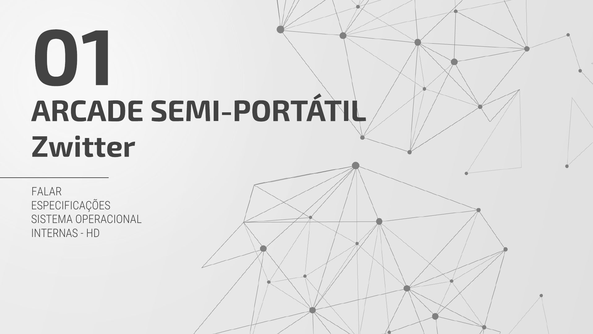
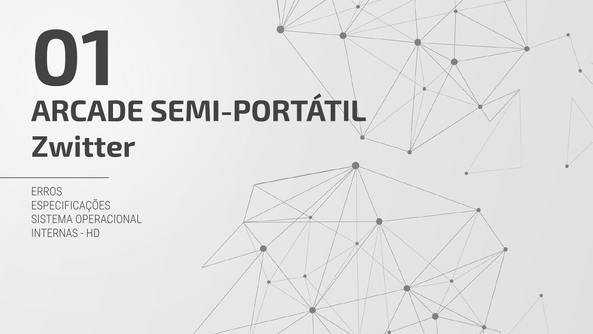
FALAR: FALAR -> ERROS
